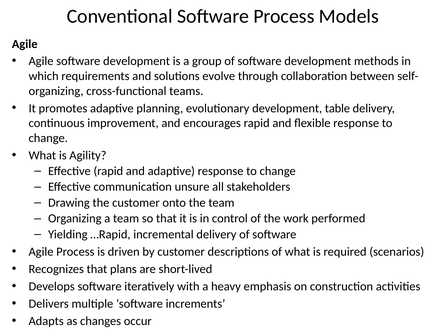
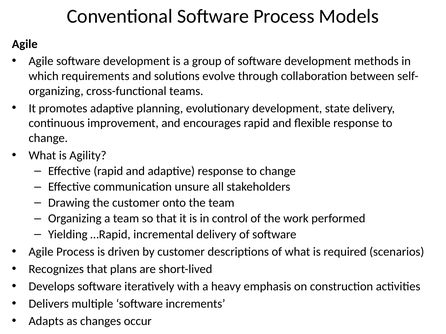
table: table -> state
